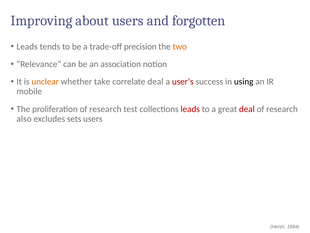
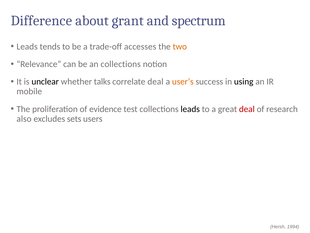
Improving: Improving -> Difference
about users: users -> grant
forgotten: forgotten -> spectrum
precision: precision -> accesses
an association: association -> collections
unclear colour: orange -> black
take: take -> talks
user’s colour: red -> orange
proliferation of research: research -> evidence
leads at (190, 109) colour: red -> black
